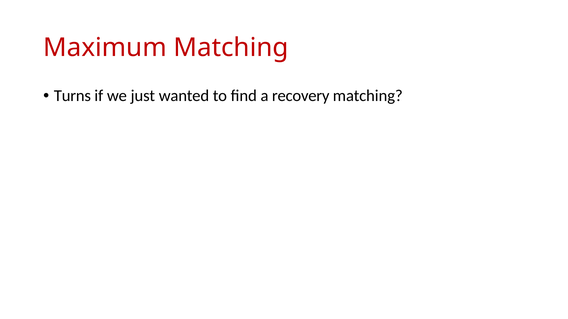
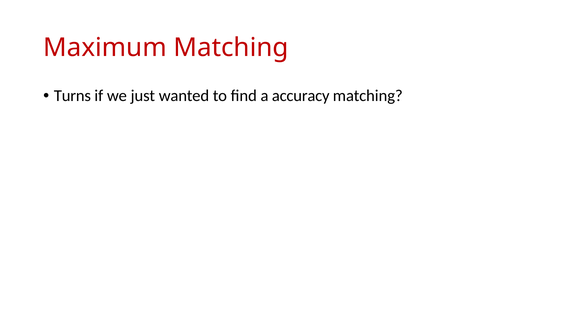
recovery: recovery -> accuracy
